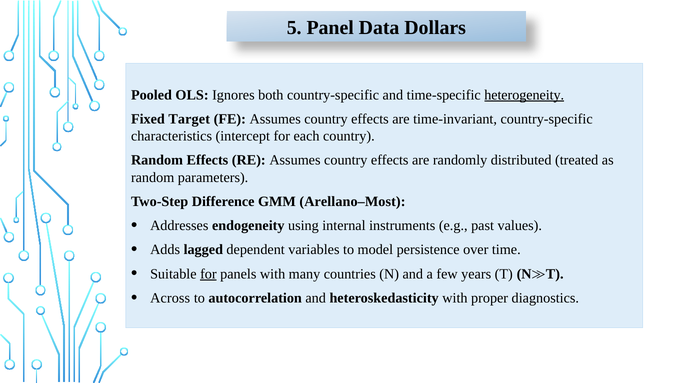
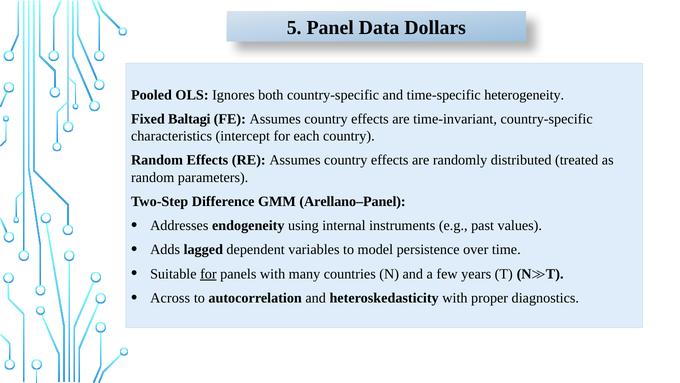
heterogeneity underline: present -> none
Target: Target -> Baltagi
Arellano–Most: Arellano–Most -> Arellano–Panel
